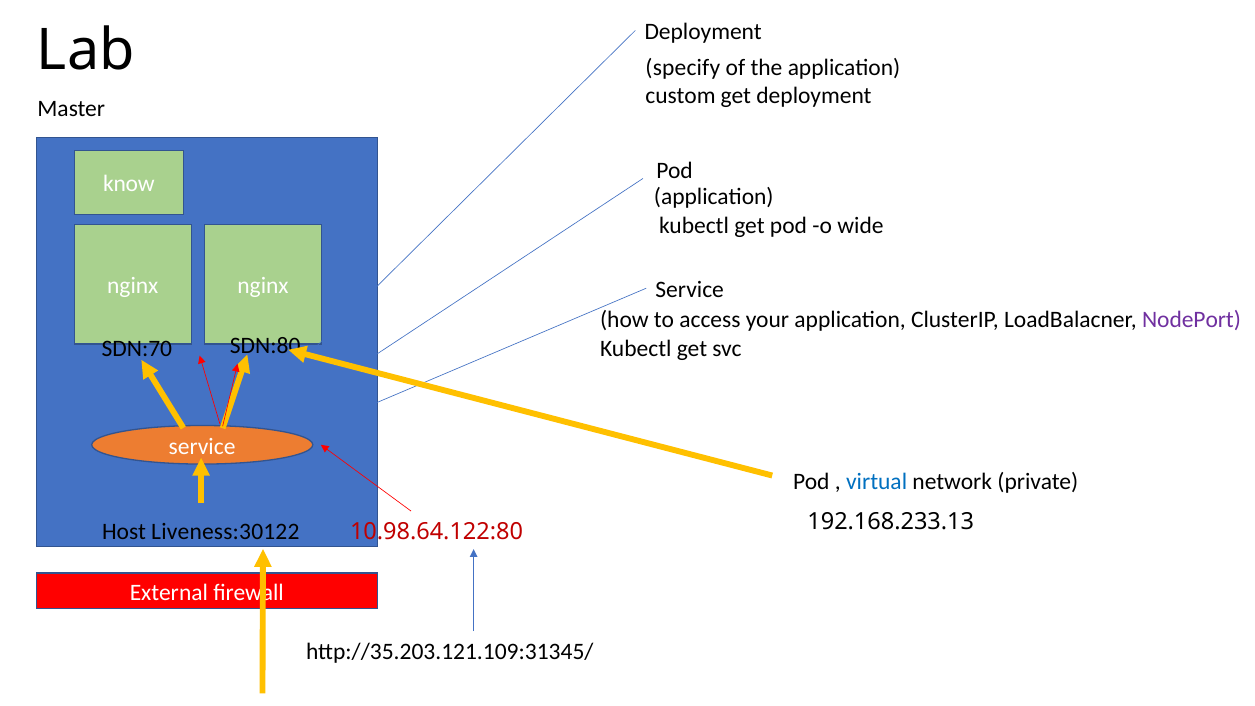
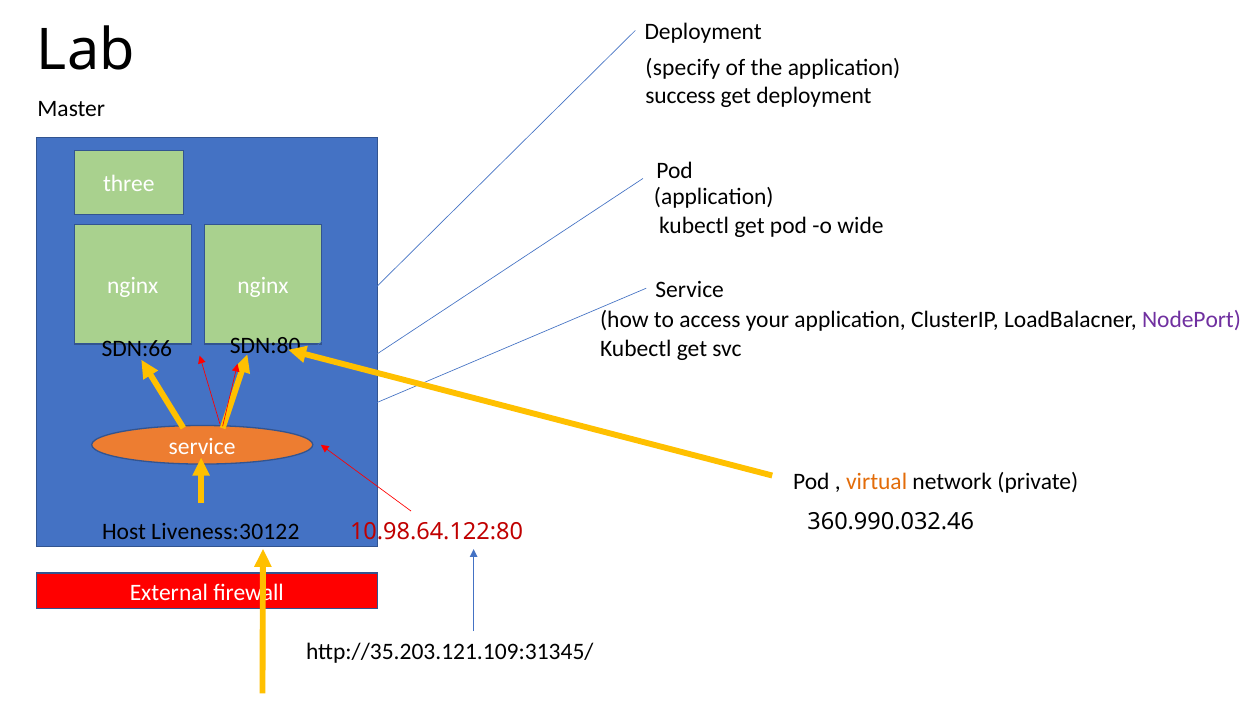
custom: custom -> success
know: know -> three
SDN:70: SDN:70 -> SDN:66
virtual colour: blue -> orange
192.168.233.13: 192.168.233.13 -> 360.990.032.46
